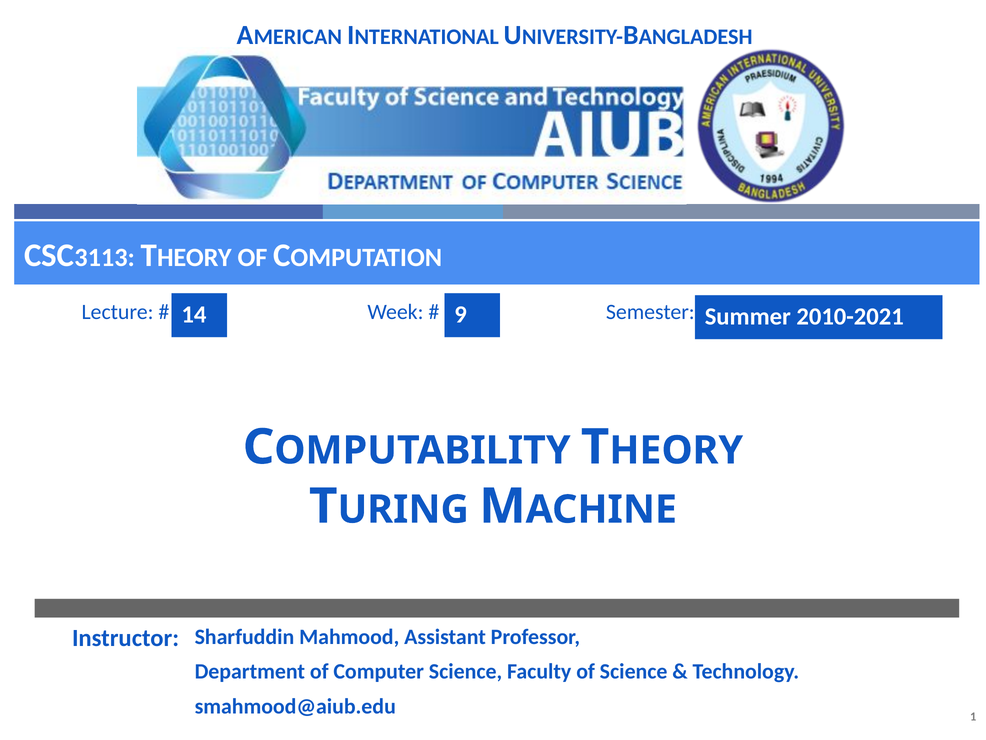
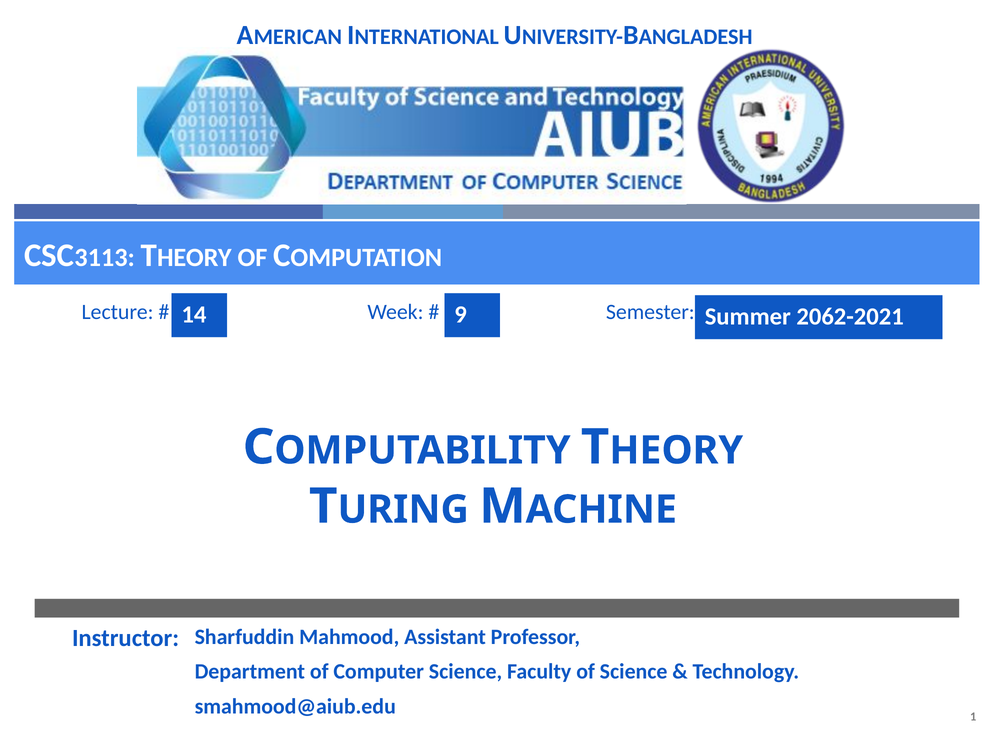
2010-2021: 2010-2021 -> 2062-2021
